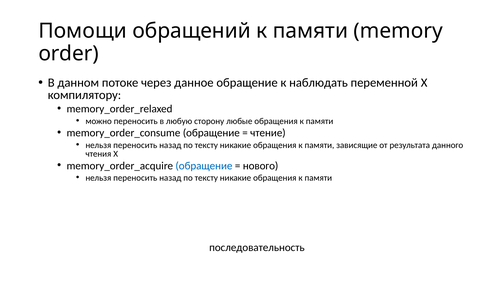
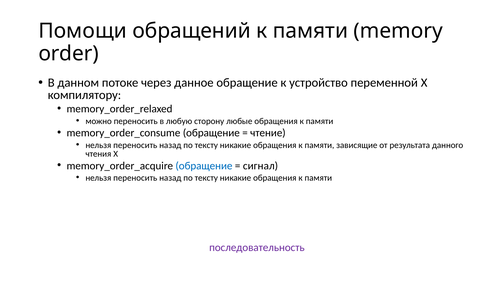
наблюдать: наблюдать -> устройство
нового: нового -> сигнал
последовательность colour: black -> purple
